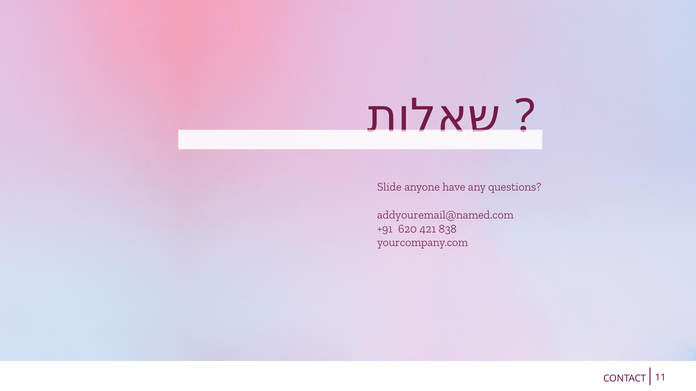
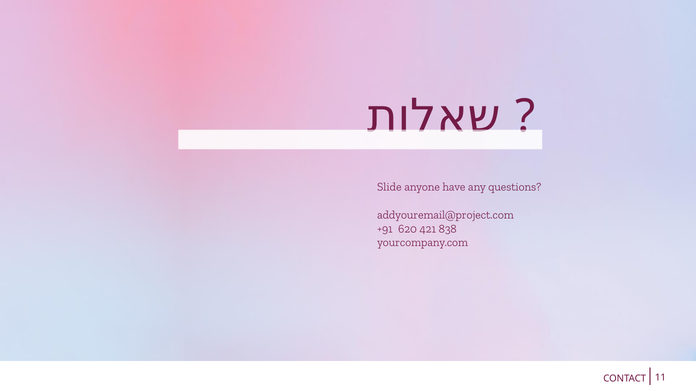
addyouremail@named.com: addyouremail@named.com -> addyouremail@project.com
